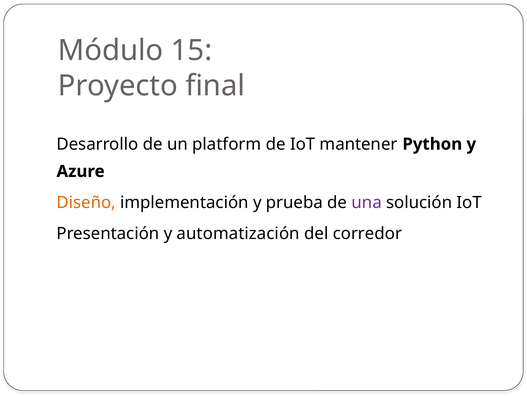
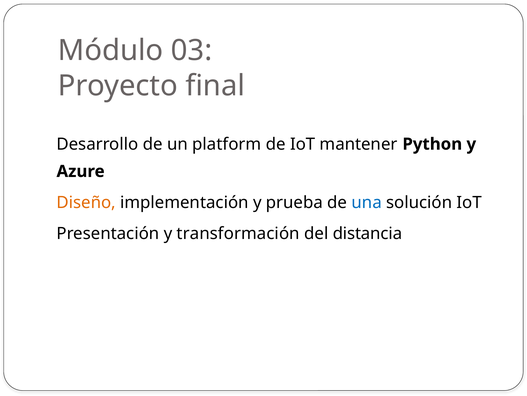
15: 15 -> 03
una colour: purple -> blue
automatización: automatización -> transformación
corredor: corredor -> distancia
